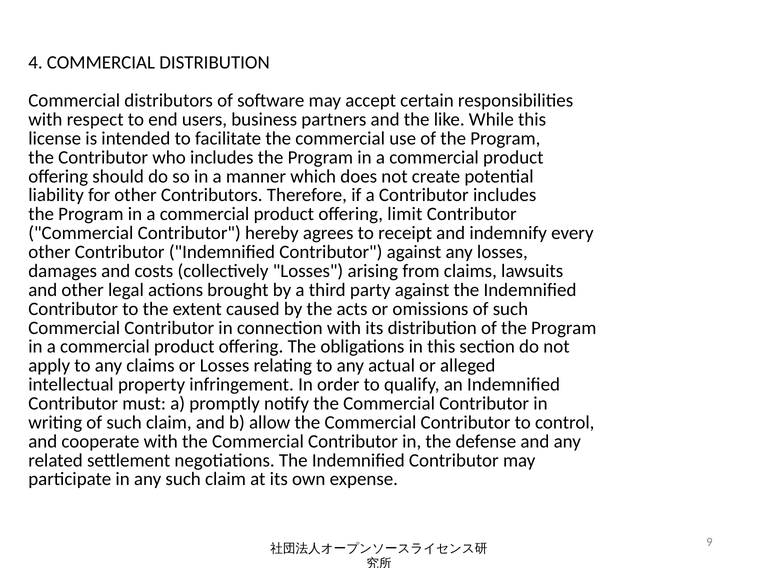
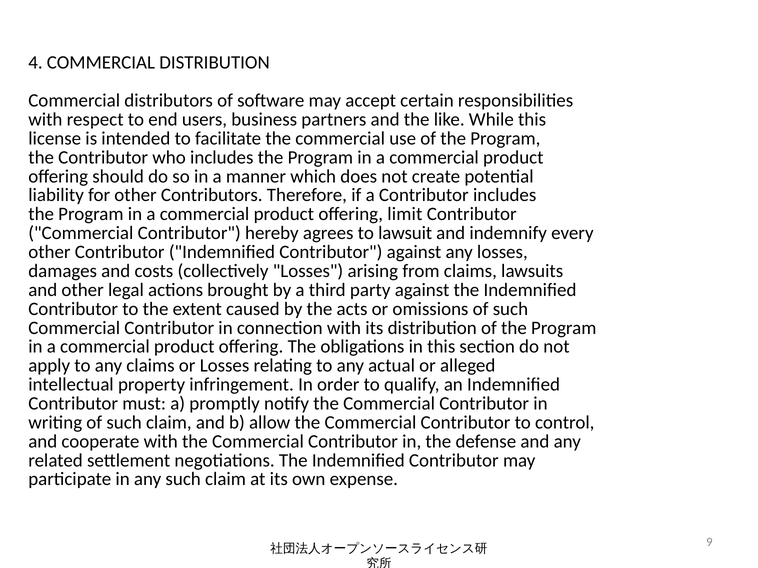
receipt: receipt -> lawsuit
